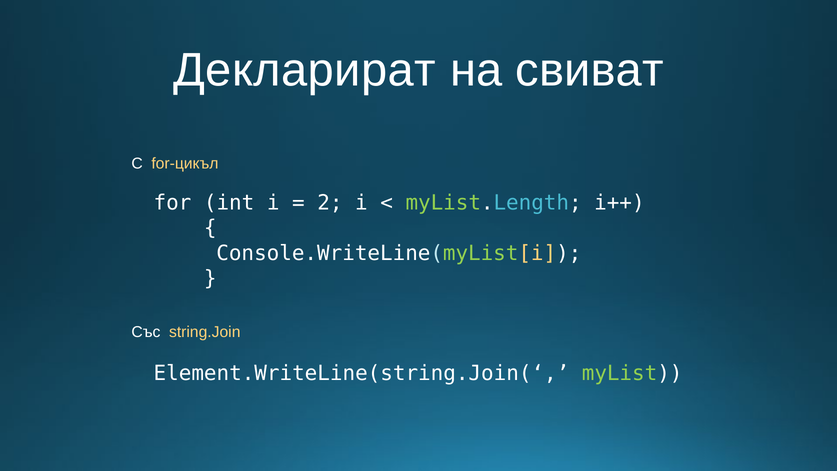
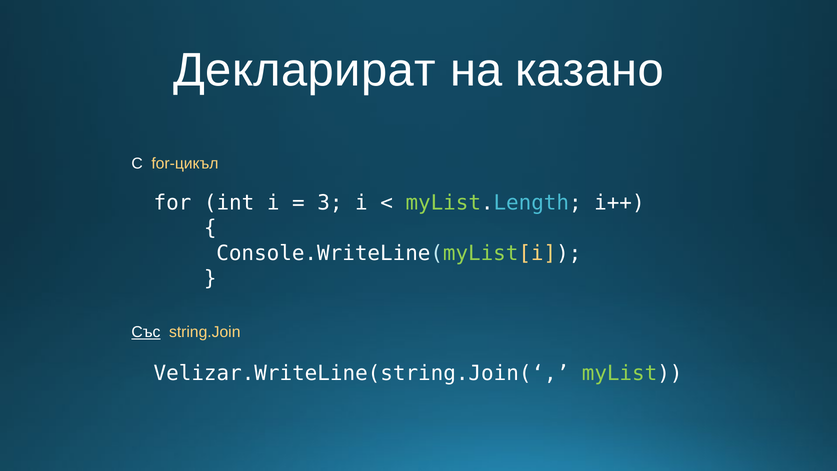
свиват: свиват -> казано
2: 2 -> 3
Със underline: none -> present
Element.WriteLine(string.Join(‘: Element.WriteLine(string.Join(‘ -> Velizar.WriteLine(string.Join(‘
